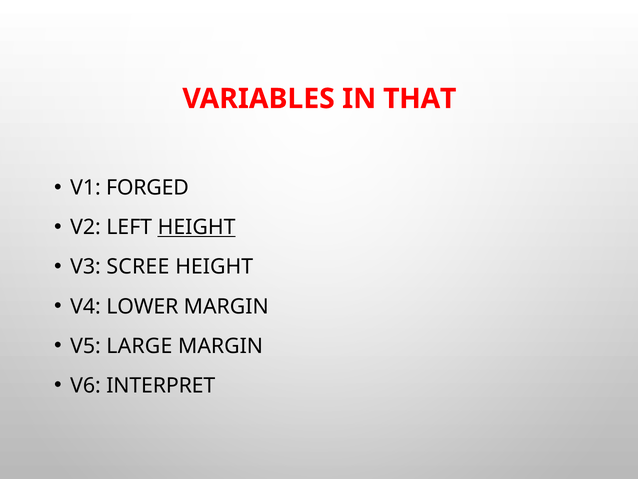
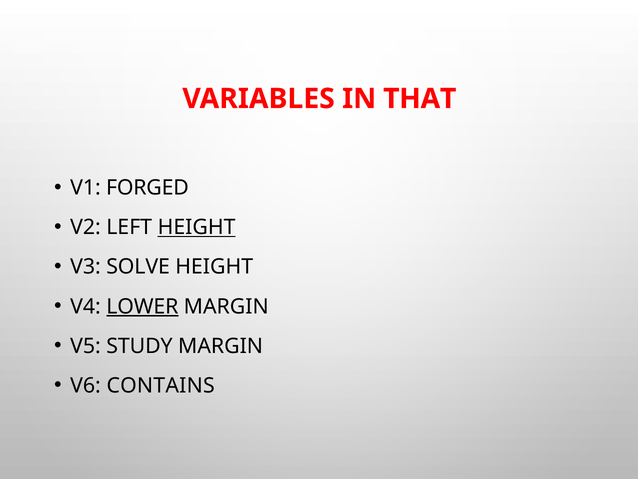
SCREE: SCREE -> SOLVE
LOWER underline: none -> present
LARGE: LARGE -> STUDY
INTERPRET: INTERPRET -> CONTAINS
